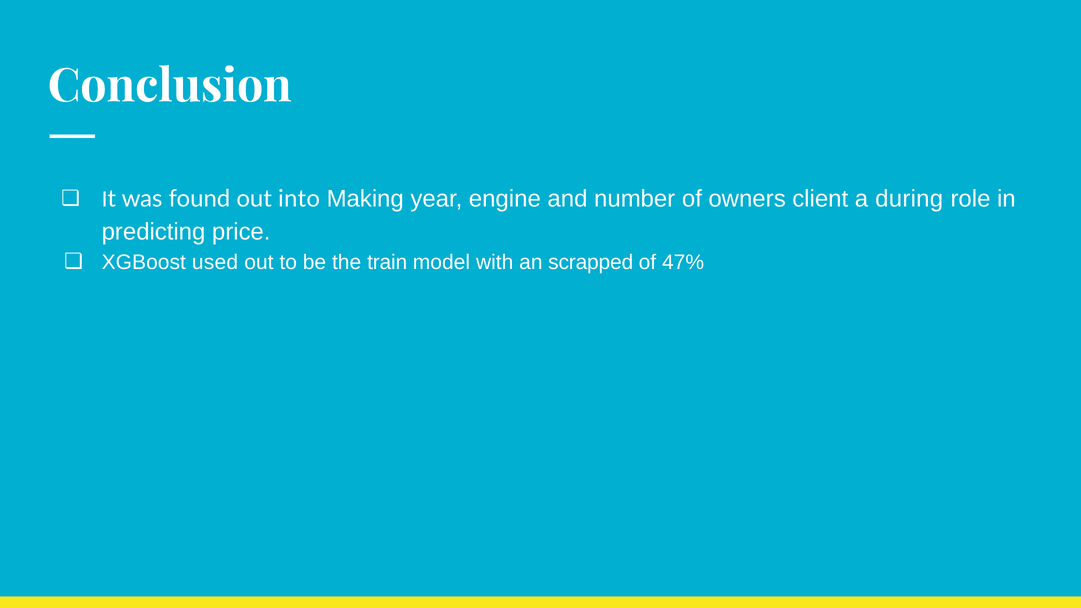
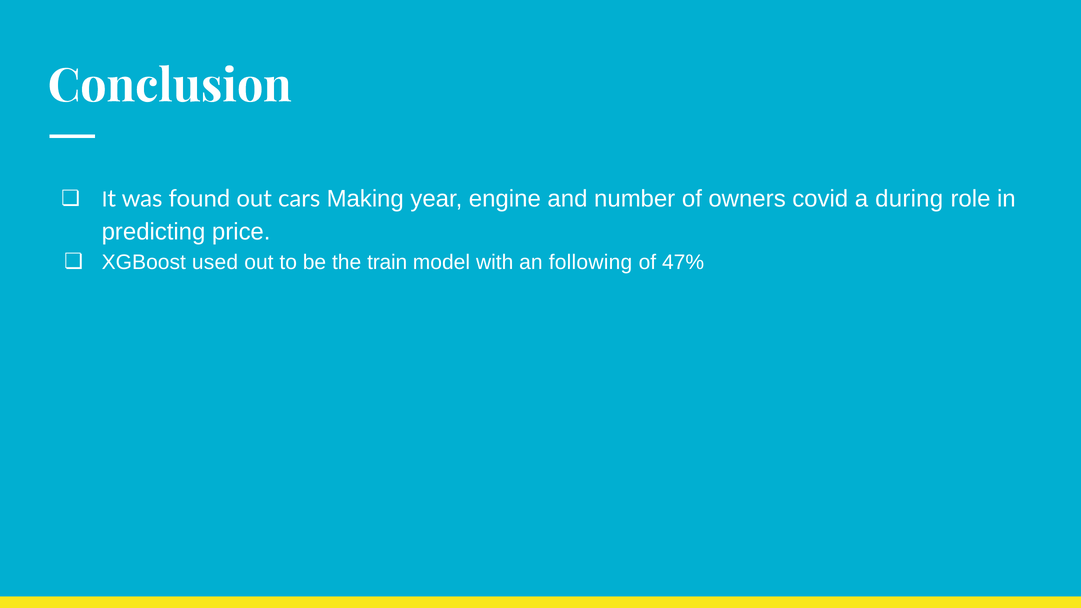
into: into -> cars
client: client -> covid
scrapped: scrapped -> following
